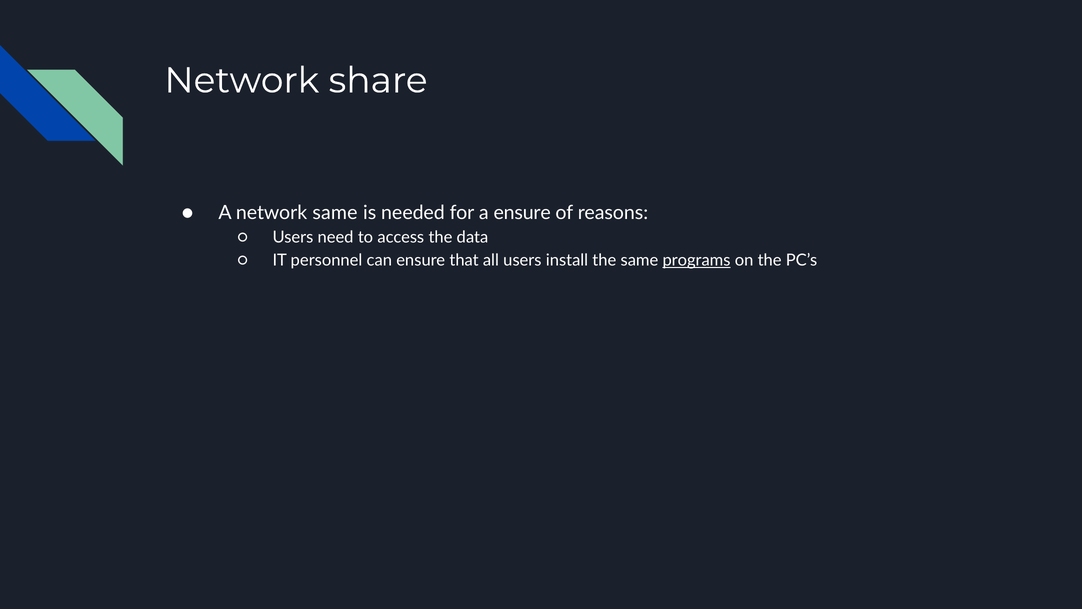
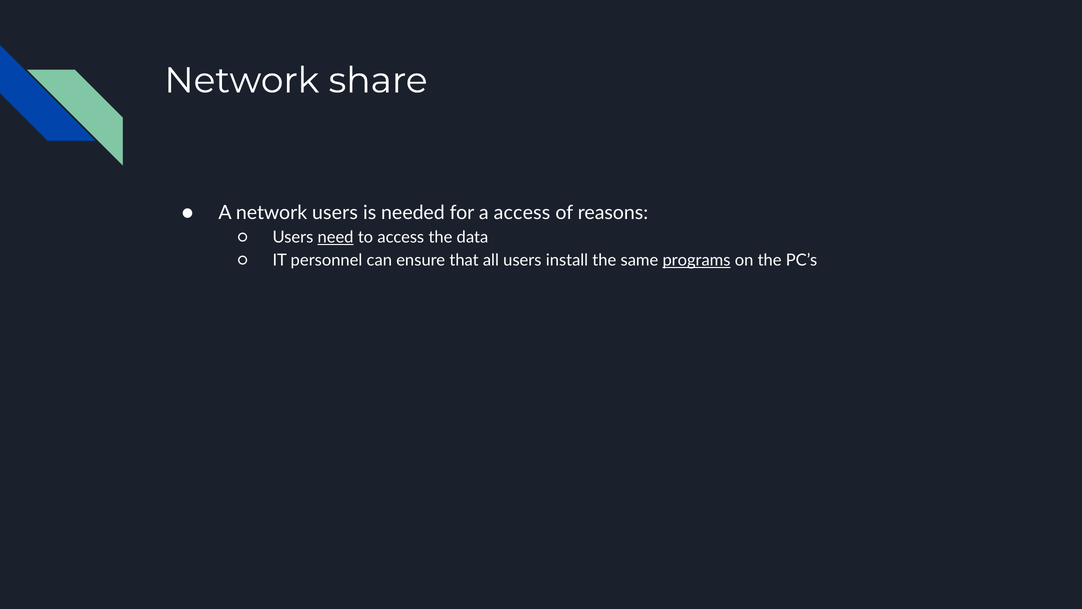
network same: same -> users
a ensure: ensure -> access
need underline: none -> present
